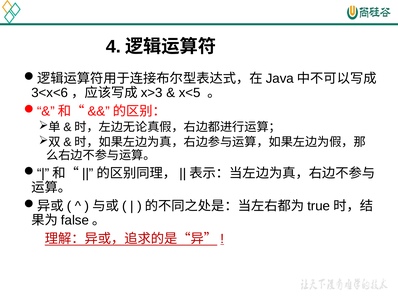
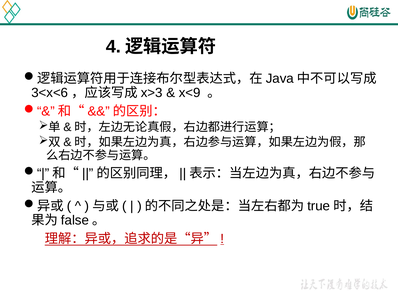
x<5: x<5 -> x<9
